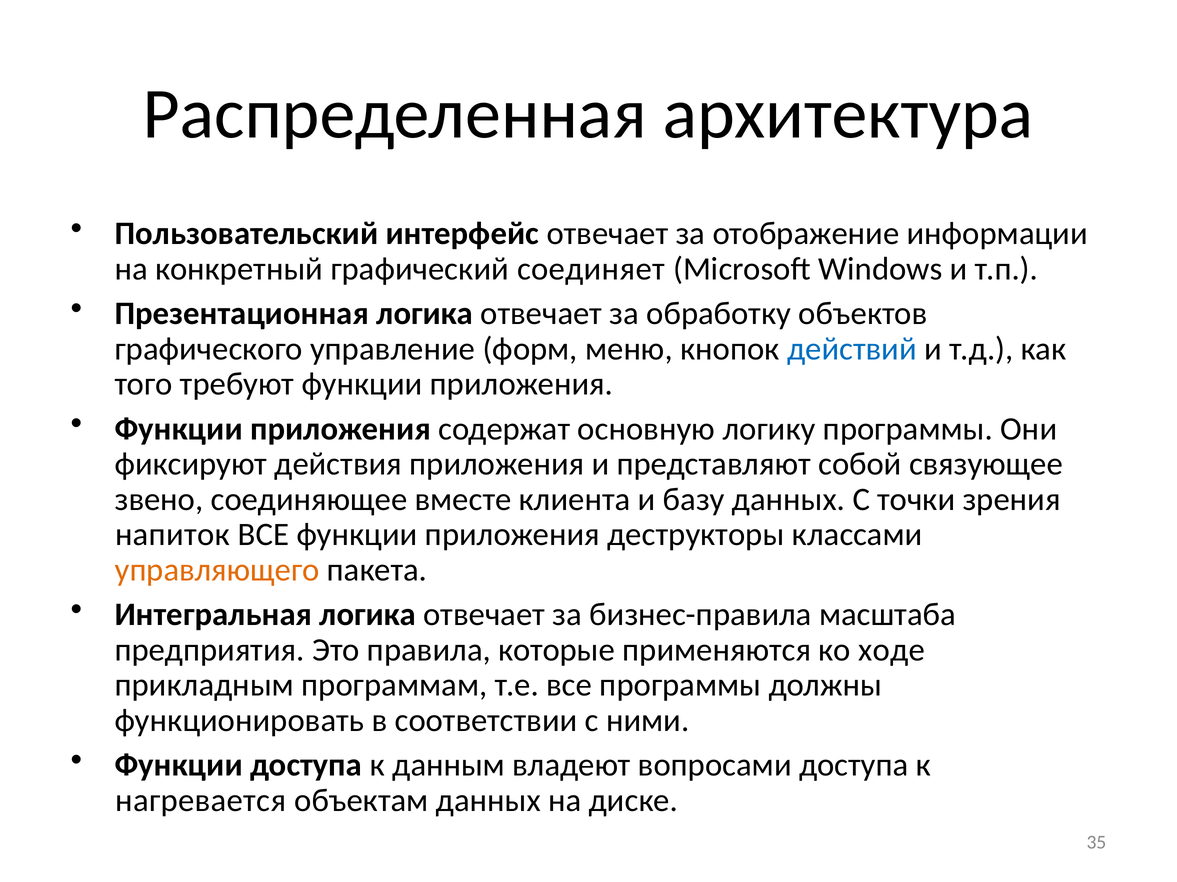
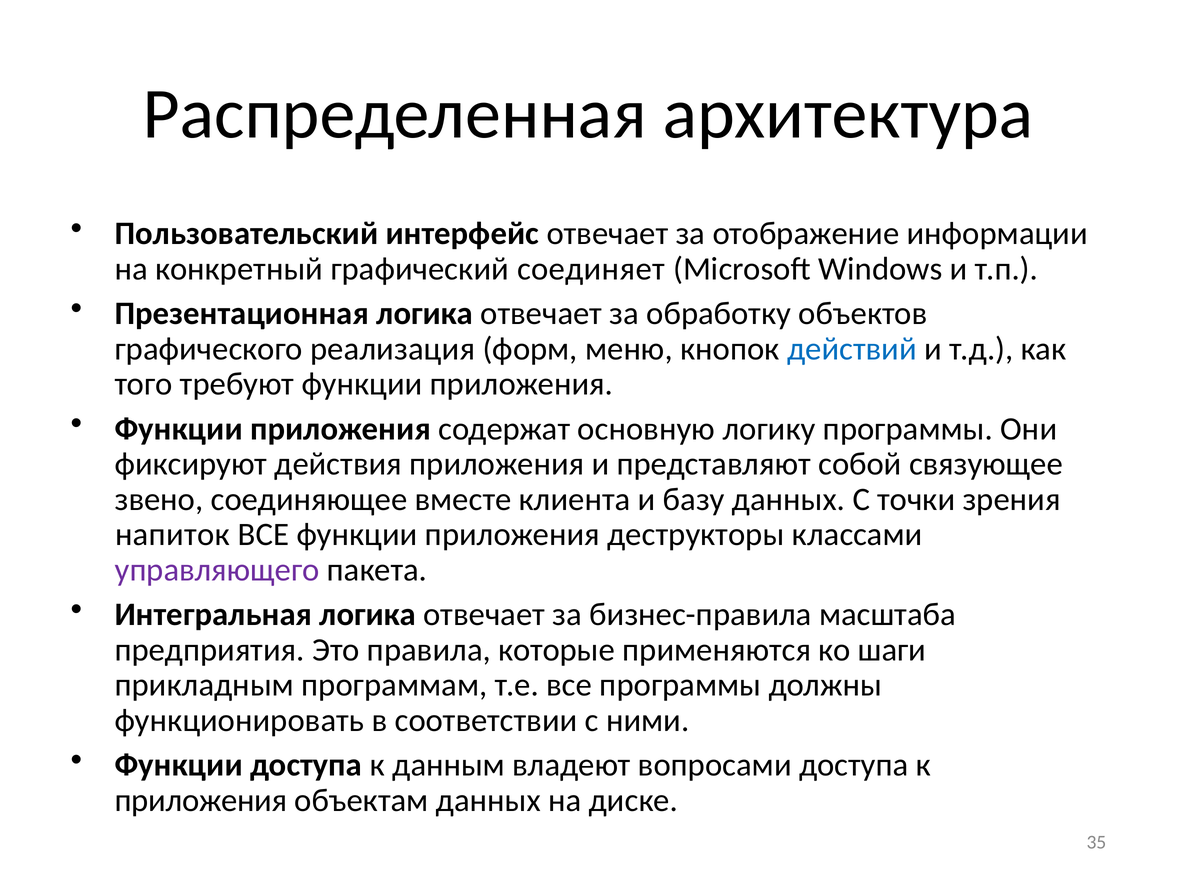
управление: управление -> реализация
управляющего colour: orange -> purple
ходе: ходе -> шаги
нагревается at (201, 801): нагревается -> приложения
